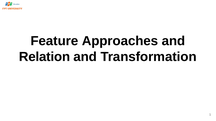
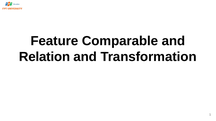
Approaches: Approaches -> Comparable
